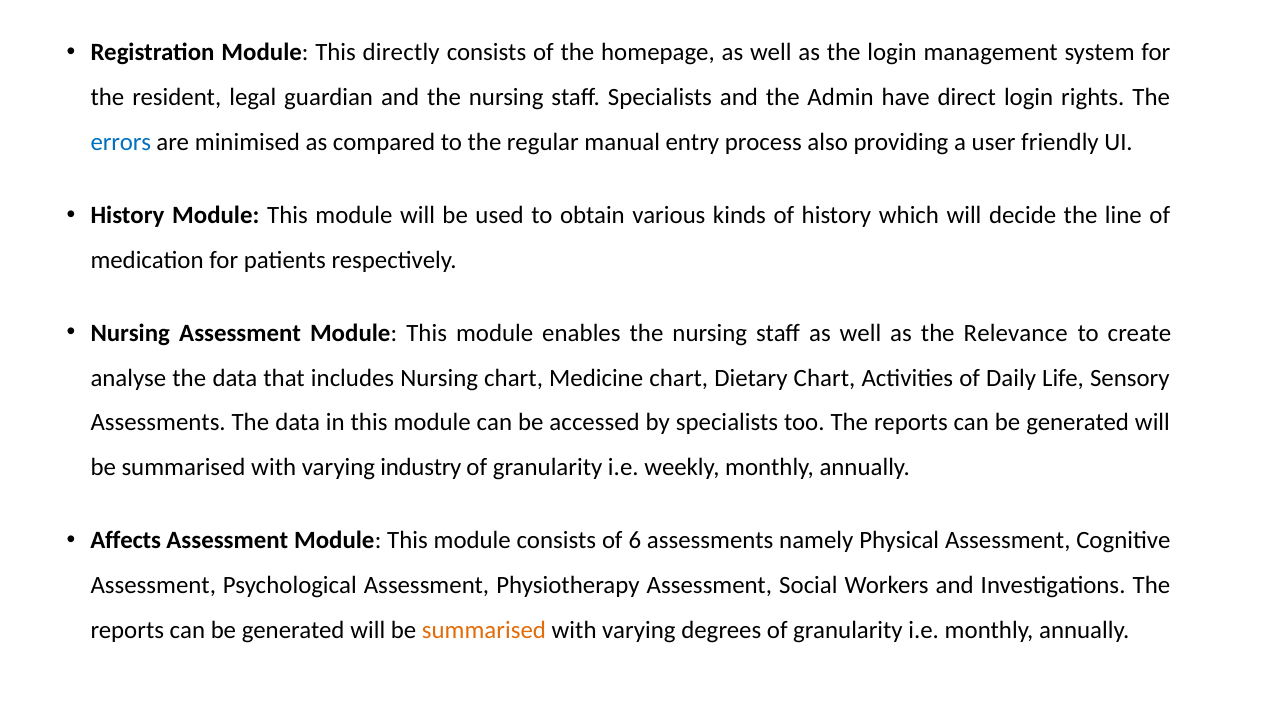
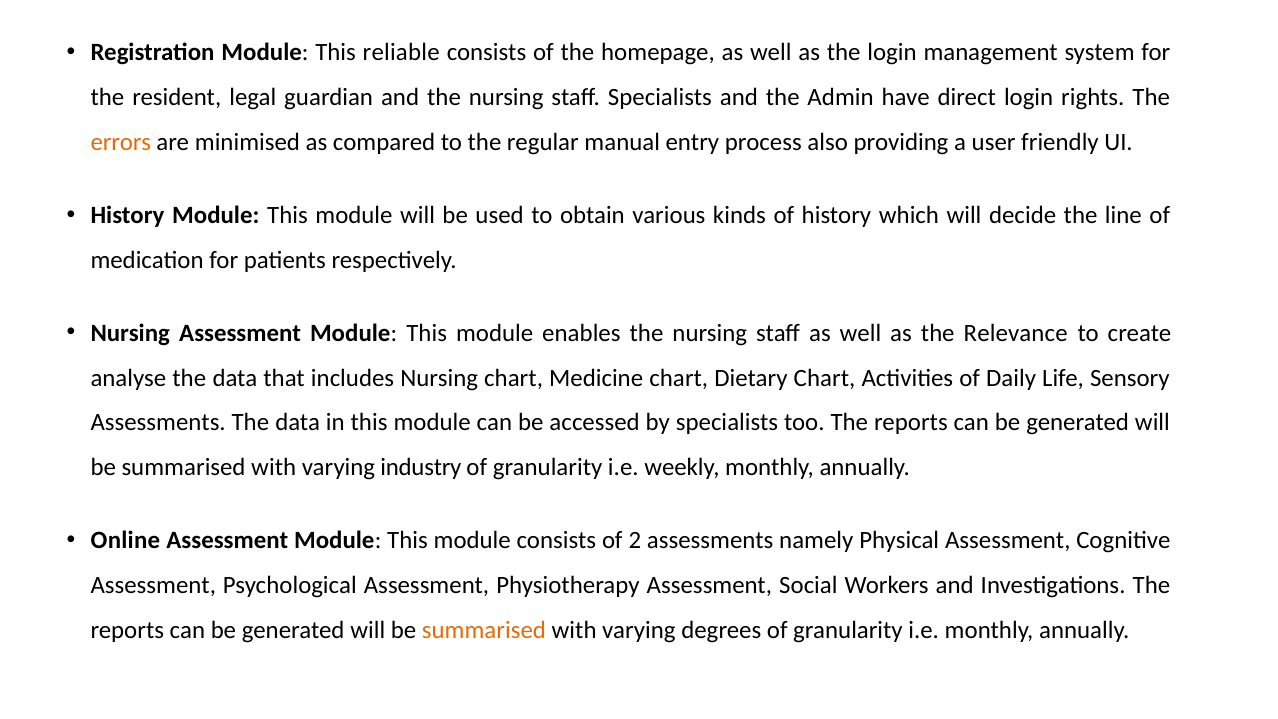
directly: directly -> reliable
errors colour: blue -> orange
Affects: Affects -> Online
6: 6 -> 2
